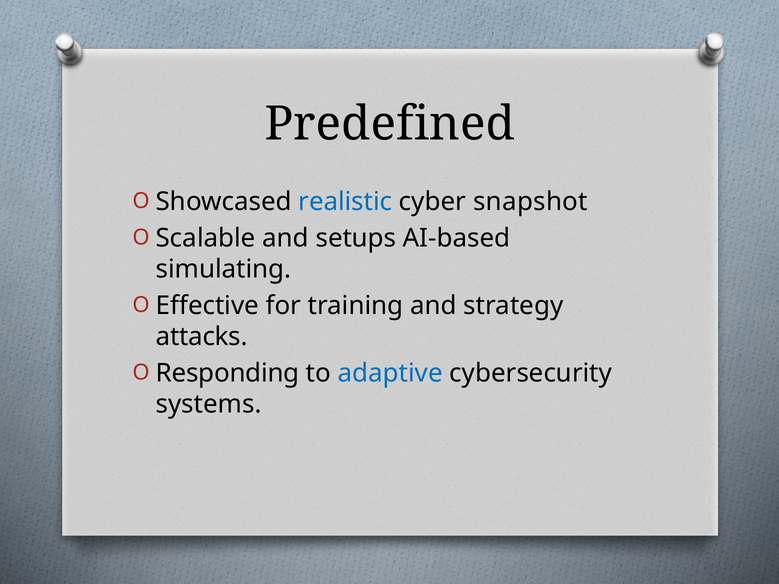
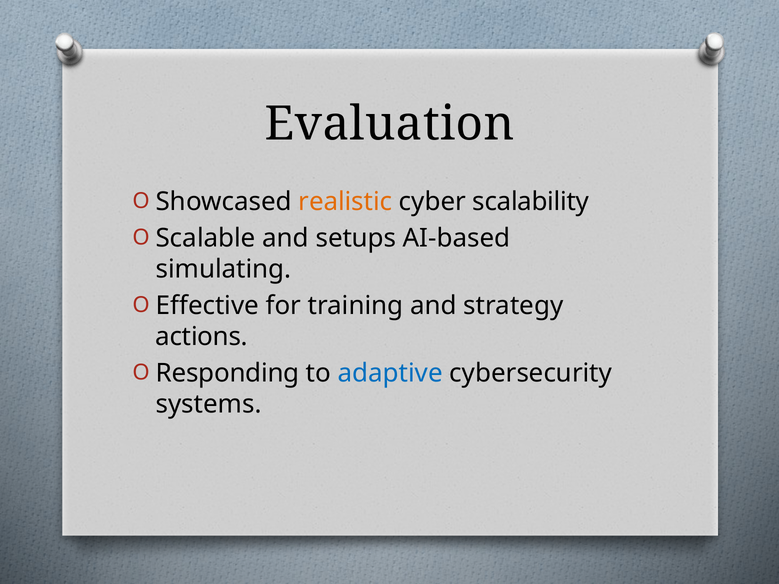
Predefined: Predefined -> Evaluation
realistic colour: blue -> orange
snapshot: snapshot -> scalability
attacks: attacks -> actions
